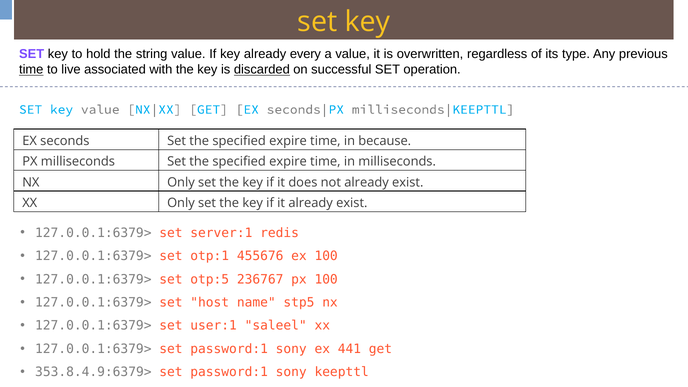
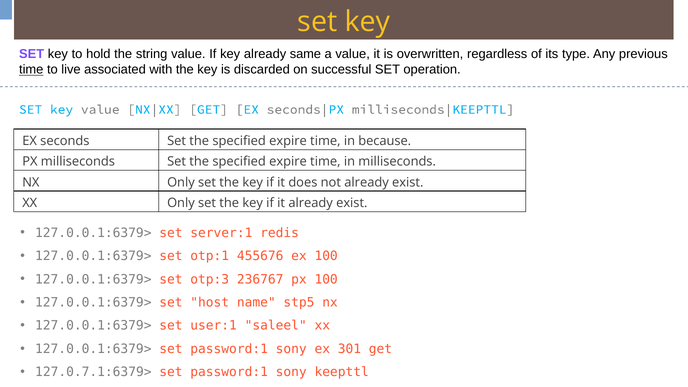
every: every -> same
discarded underline: present -> none
otp:5: otp:5 -> otp:3
441: 441 -> 301
353.8.4.9:6379>: 353.8.4.9:6379> -> 127.0.7.1:6379>
